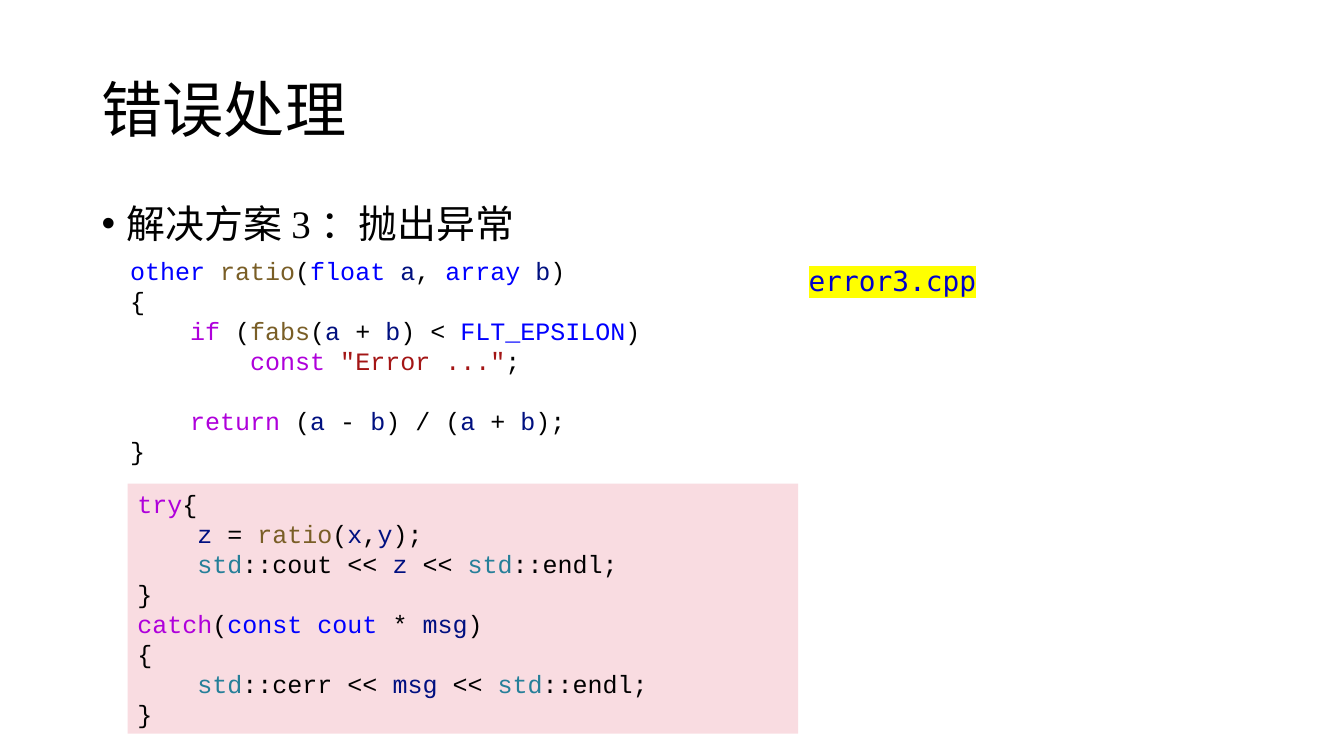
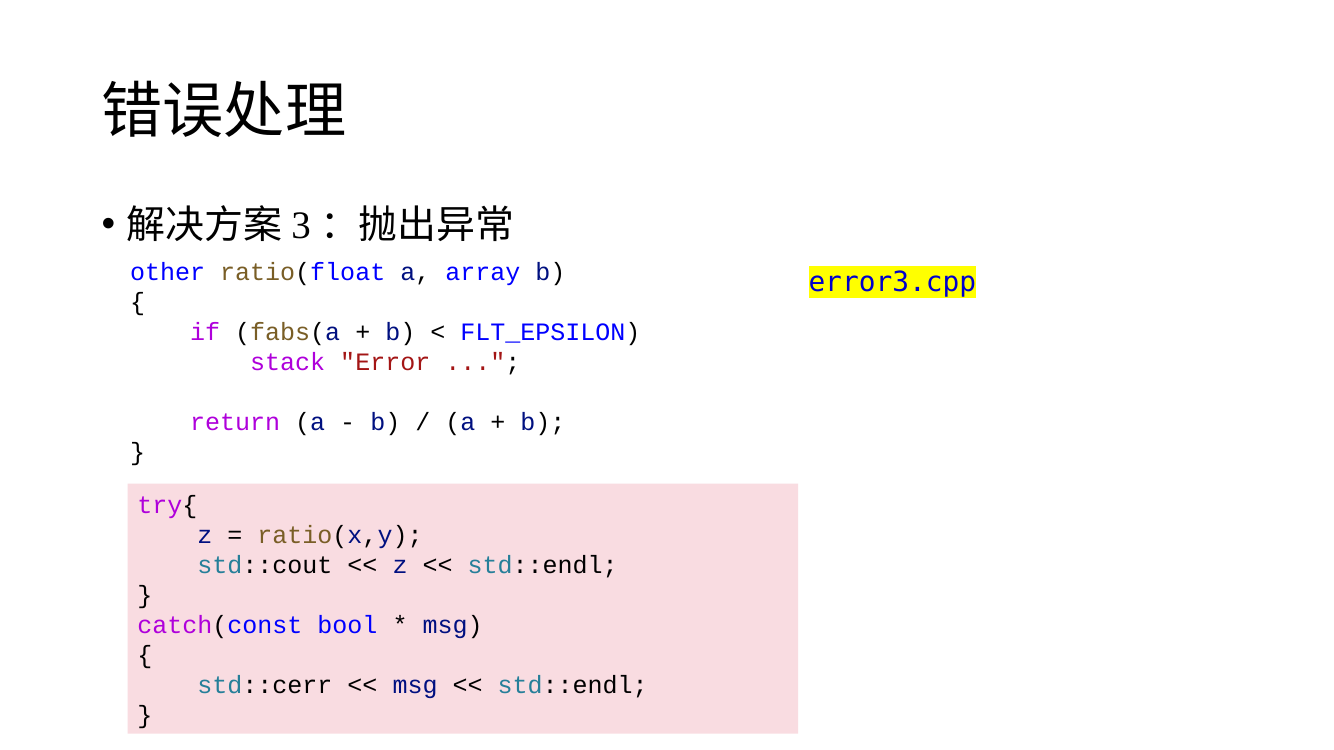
const: const -> stack
cout: cout -> bool
